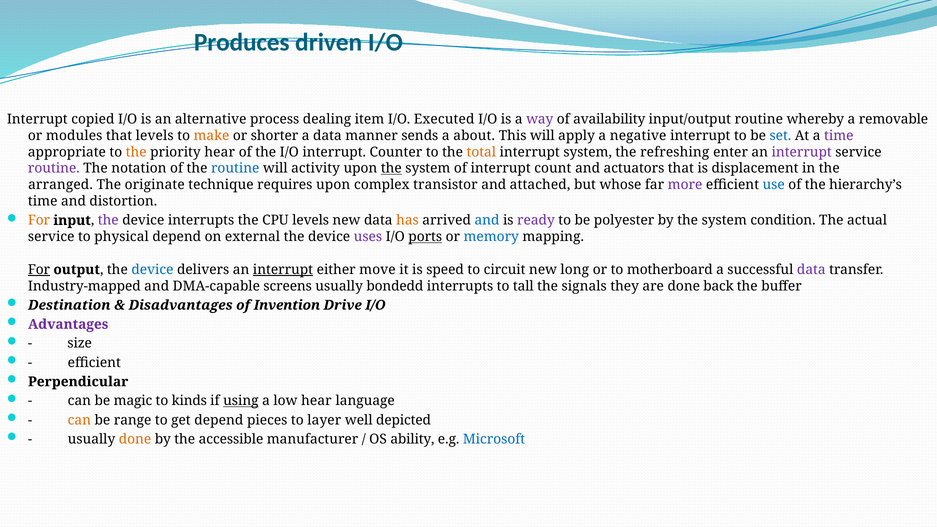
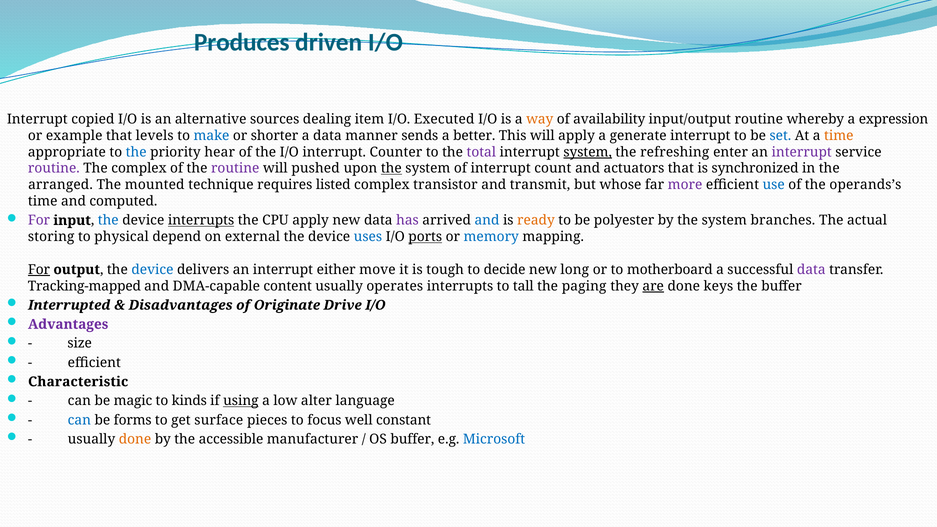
process: process -> sources
way colour: purple -> orange
removable: removable -> expression
modules: modules -> example
make colour: orange -> blue
about: about -> better
negative: negative -> generate
time at (839, 136) colour: purple -> orange
the at (136, 152) colour: orange -> blue
total colour: orange -> purple
system at (588, 152) underline: none -> present
The notation: notation -> complex
routine at (235, 168) colour: blue -> purple
activity: activity -> pushed
displacement: displacement -> synchronized
originate: originate -> mounted
requires upon: upon -> listed
attached: attached -> transmit
hierarchy’s: hierarchy’s -> operands’s
distortion: distortion -> computed
For at (39, 220) colour: orange -> purple
the at (108, 220) colour: purple -> blue
interrupts at (201, 220) underline: none -> present
CPU levels: levels -> apply
has colour: orange -> purple
ready colour: purple -> orange
condition: condition -> branches
service at (51, 237): service -> storing
uses colour: purple -> blue
interrupt at (283, 270) underline: present -> none
speed: speed -> tough
circuit: circuit -> decide
Industry-mapped: Industry-mapped -> Tracking-mapped
screens: screens -> content
bondedd: bondedd -> operates
signals: signals -> paging
are underline: none -> present
back: back -> keys
Destination: Destination -> Interrupted
Invention: Invention -> Originate
Perpendicular: Perpendicular -> Characteristic
low hear: hear -> alter
can at (79, 420) colour: orange -> blue
range: range -> forms
get depend: depend -> surface
layer: layer -> focus
depicted: depicted -> constant
OS ability: ability -> buffer
